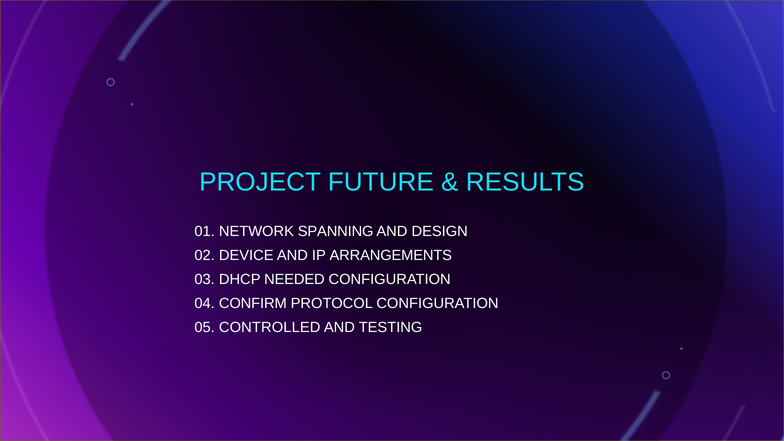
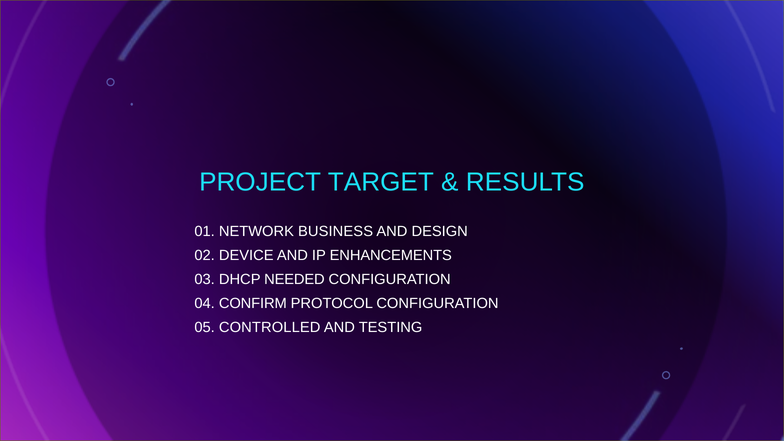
FUTURE: FUTURE -> TARGET
SPANNING: SPANNING -> BUSINESS
ARRANGEMENTS: ARRANGEMENTS -> ENHANCEMENTS
